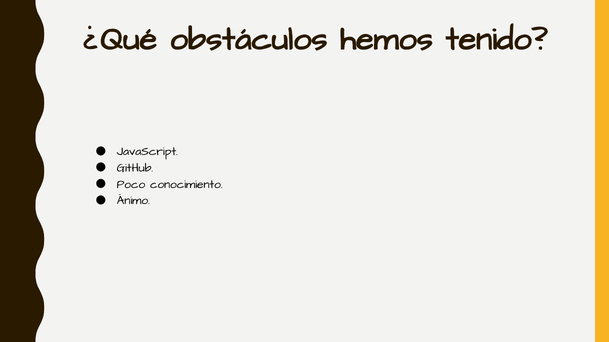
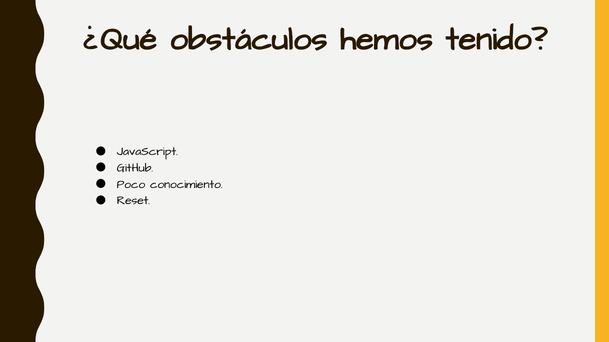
Ánimo: Ánimo -> Reset
